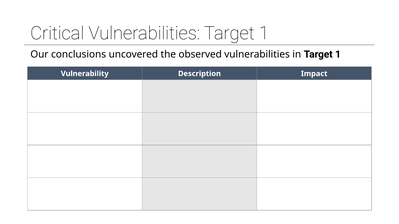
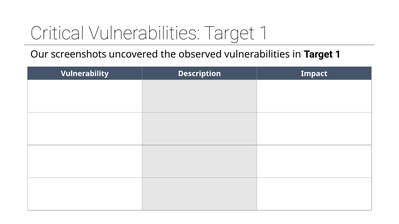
conclusions: conclusions -> screenshots
